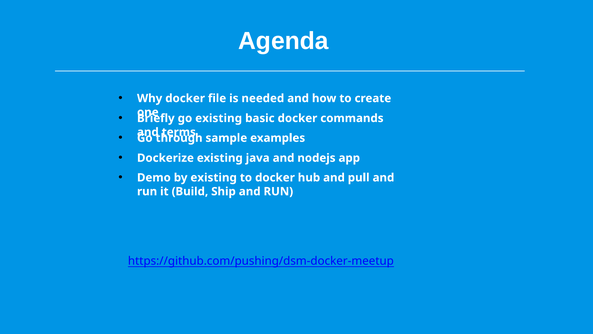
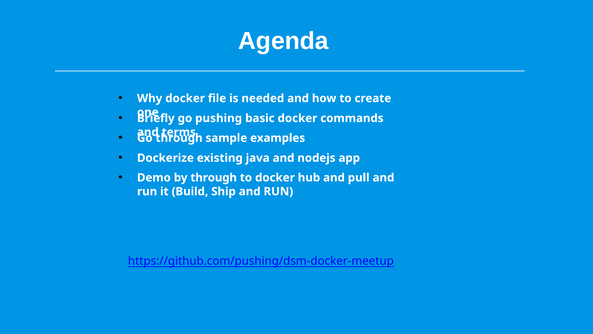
go existing: existing -> pushing
by existing: existing -> through
